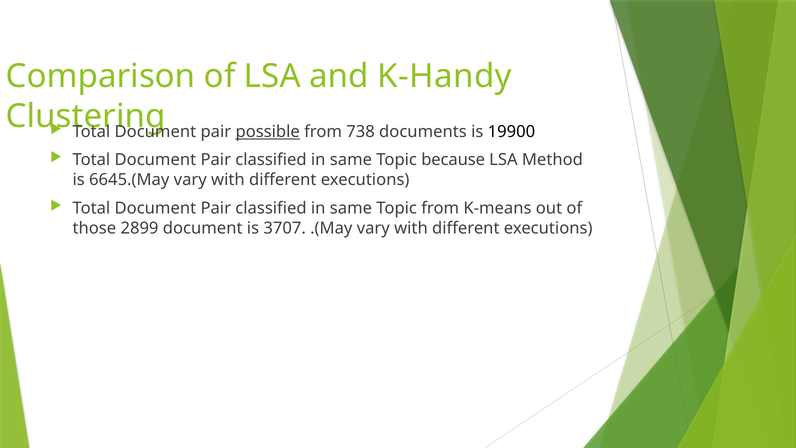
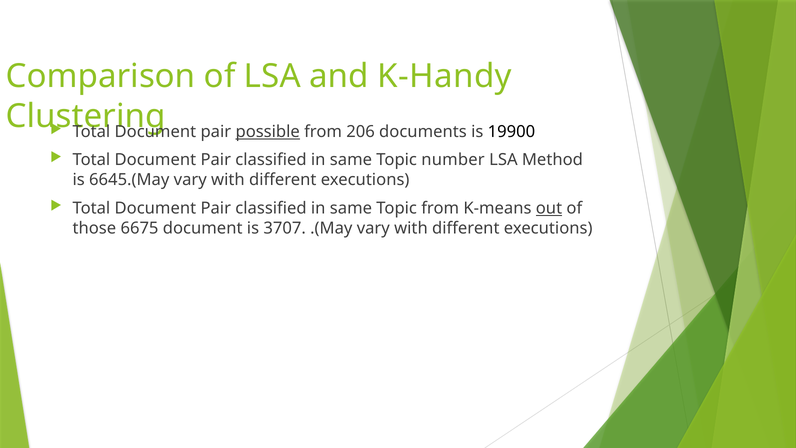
738: 738 -> 206
because: because -> number
out underline: none -> present
2899: 2899 -> 6675
